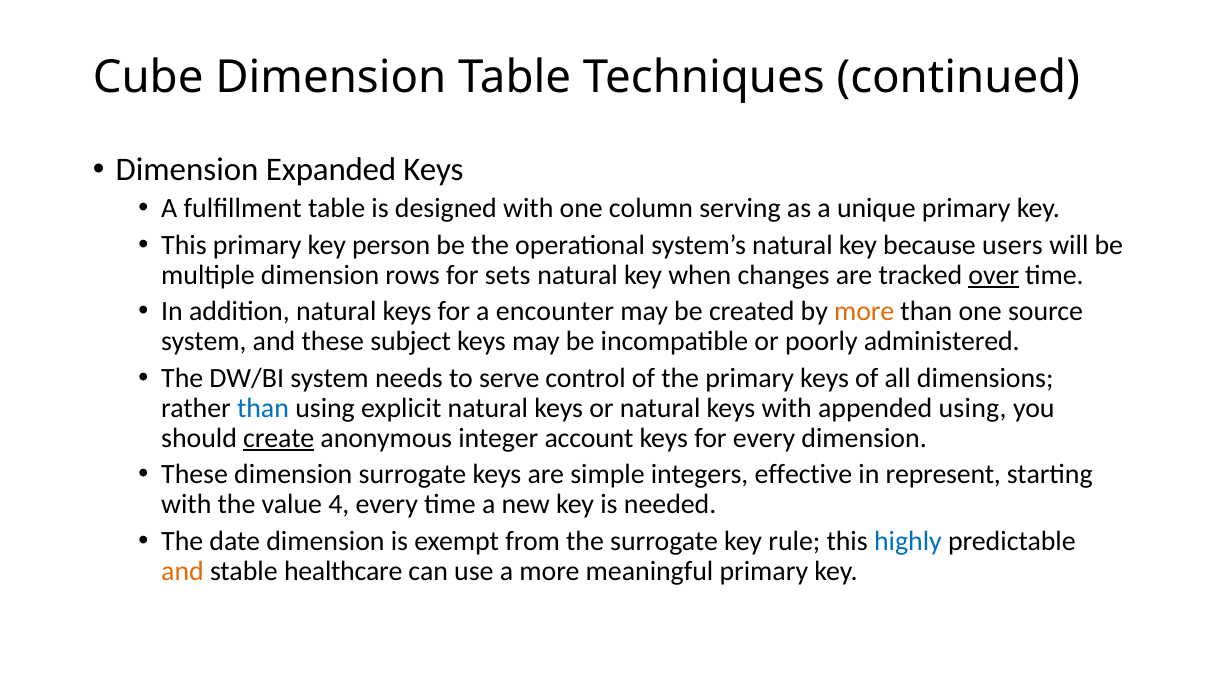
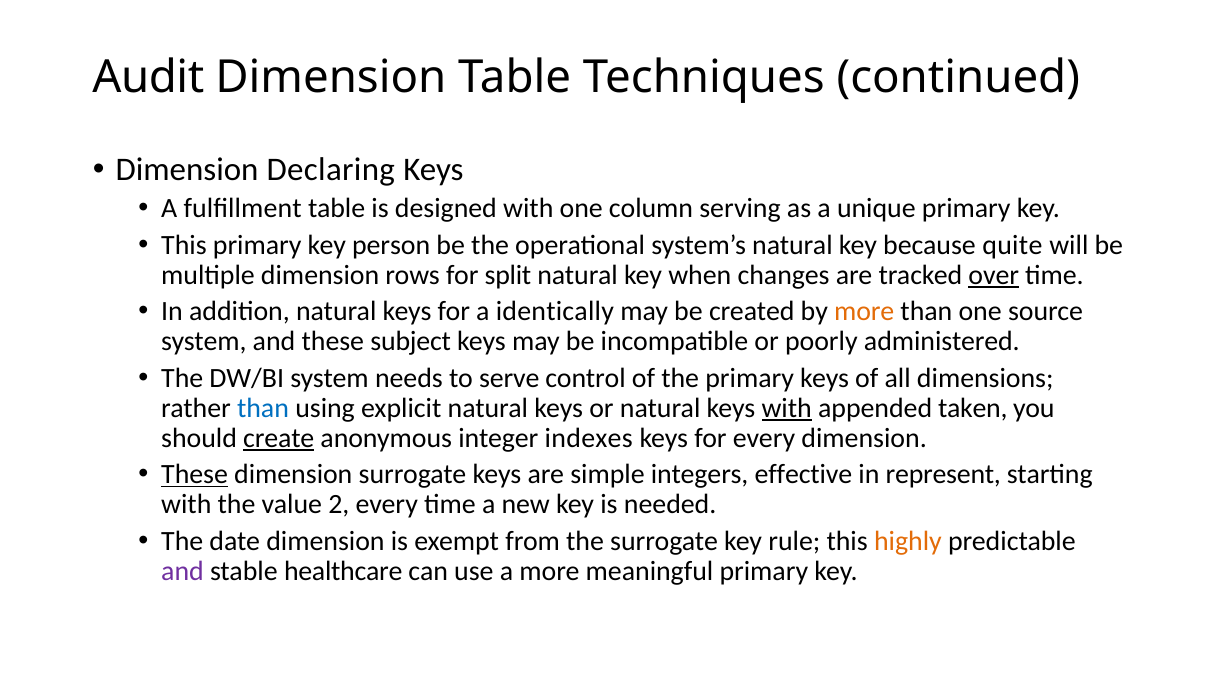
Cube: Cube -> Audit
Expanded: Expanded -> Declaring
users: users -> quite
sets: sets -> split
encounter: encounter -> identically
with at (787, 408) underline: none -> present
appended using: using -> taken
account: account -> indexes
These at (195, 475) underline: none -> present
4: 4 -> 2
highly colour: blue -> orange
and at (183, 572) colour: orange -> purple
